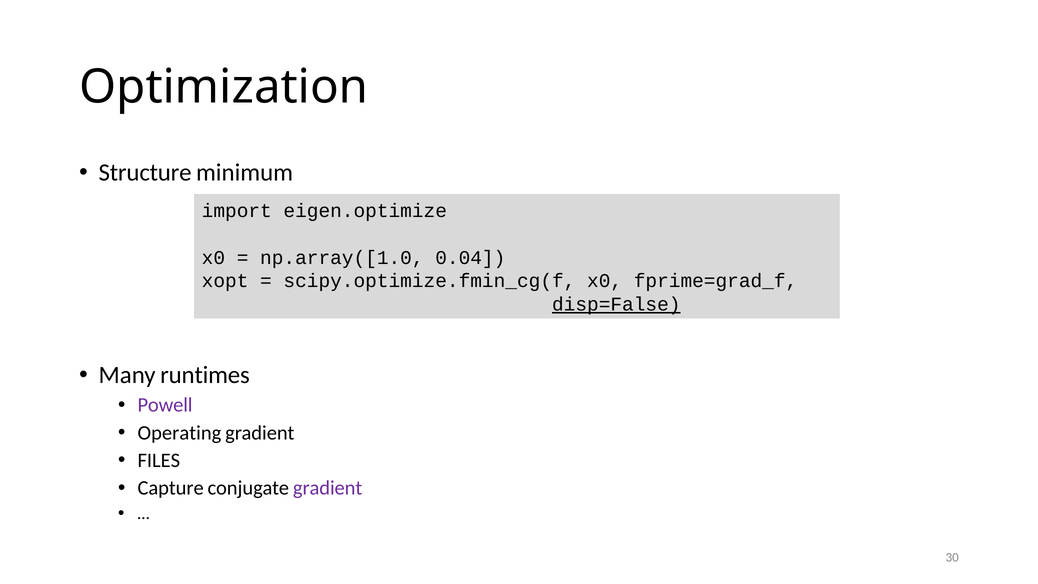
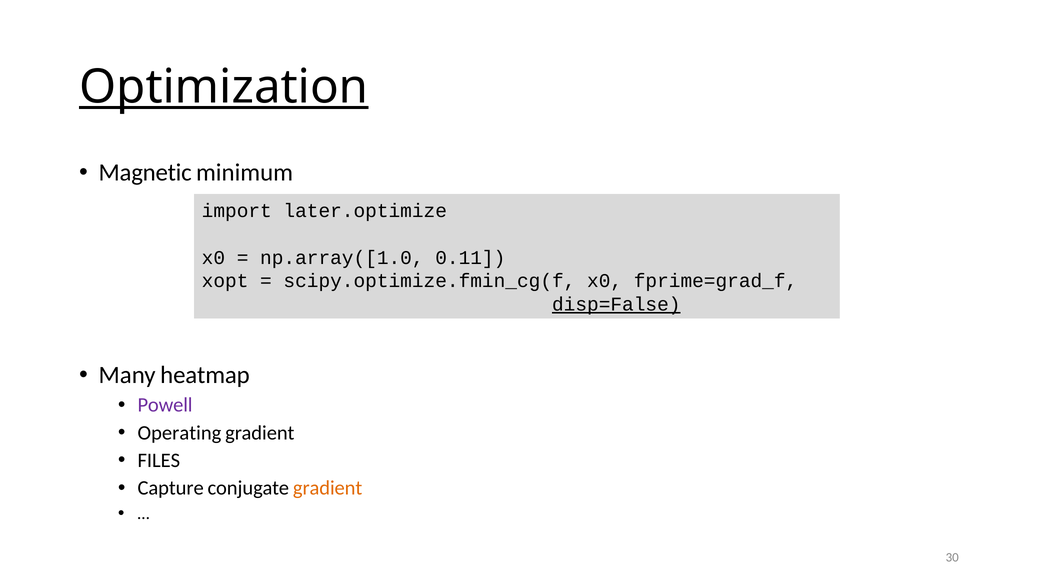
Optimization underline: none -> present
Structure: Structure -> Magnetic
eigen.optimize: eigen.optimize -> later.optimize
0.04: 0.04 -> 0.11
runtimes: runtimes -> heatmap
gradient at (328, 488) colour: purple -> orange
